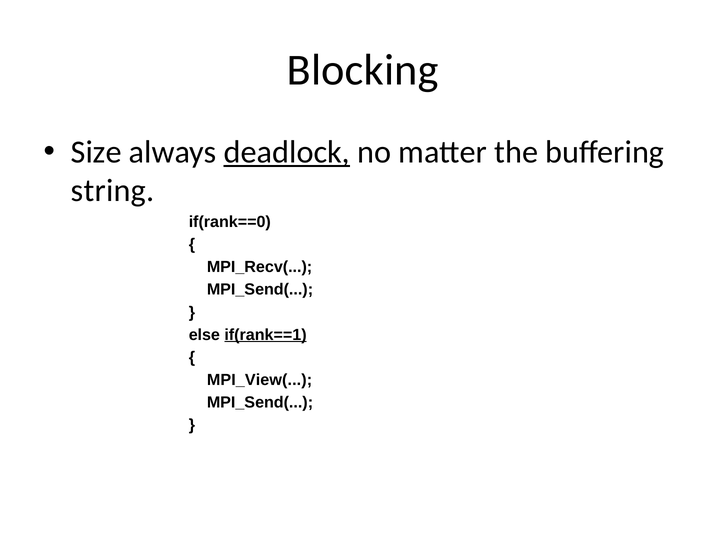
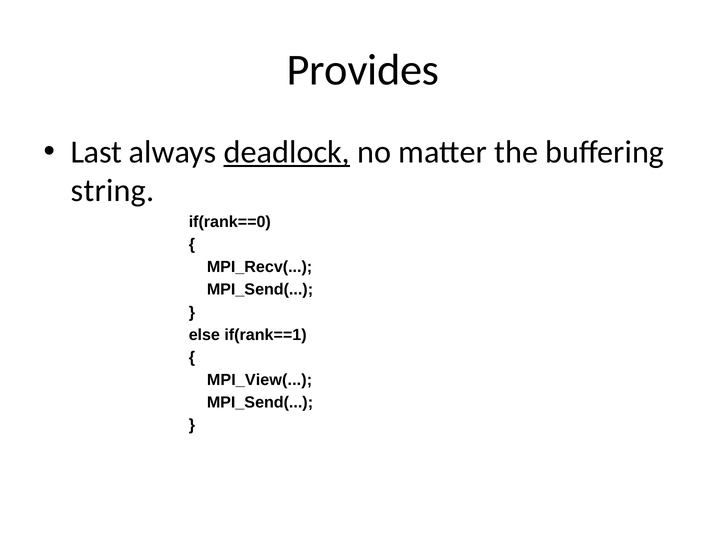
Blocking: Blocking -> Provides
Size: Size -> Last
if(rank==1 underline: present -> none
